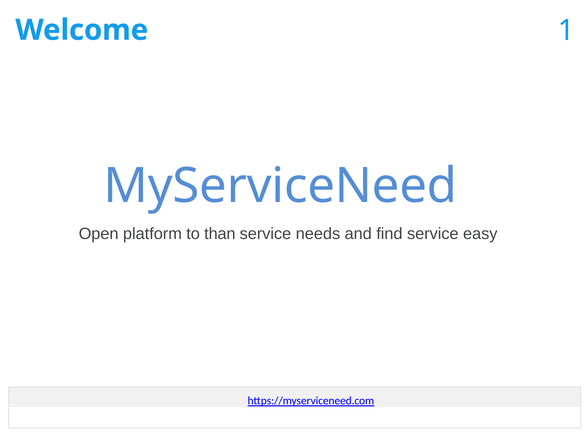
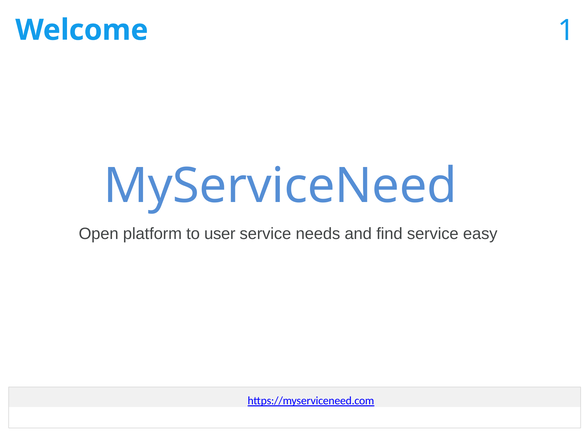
than: than -> user
